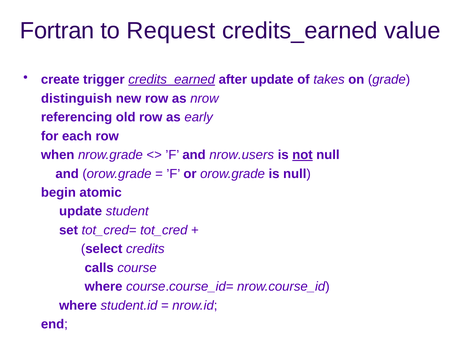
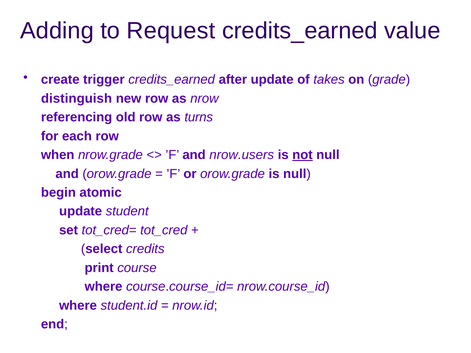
Fortran: Fortran -> Adding
credits_earned at (172, 80) underline: present -> none
early: early -> turns
calls: calls -> print
